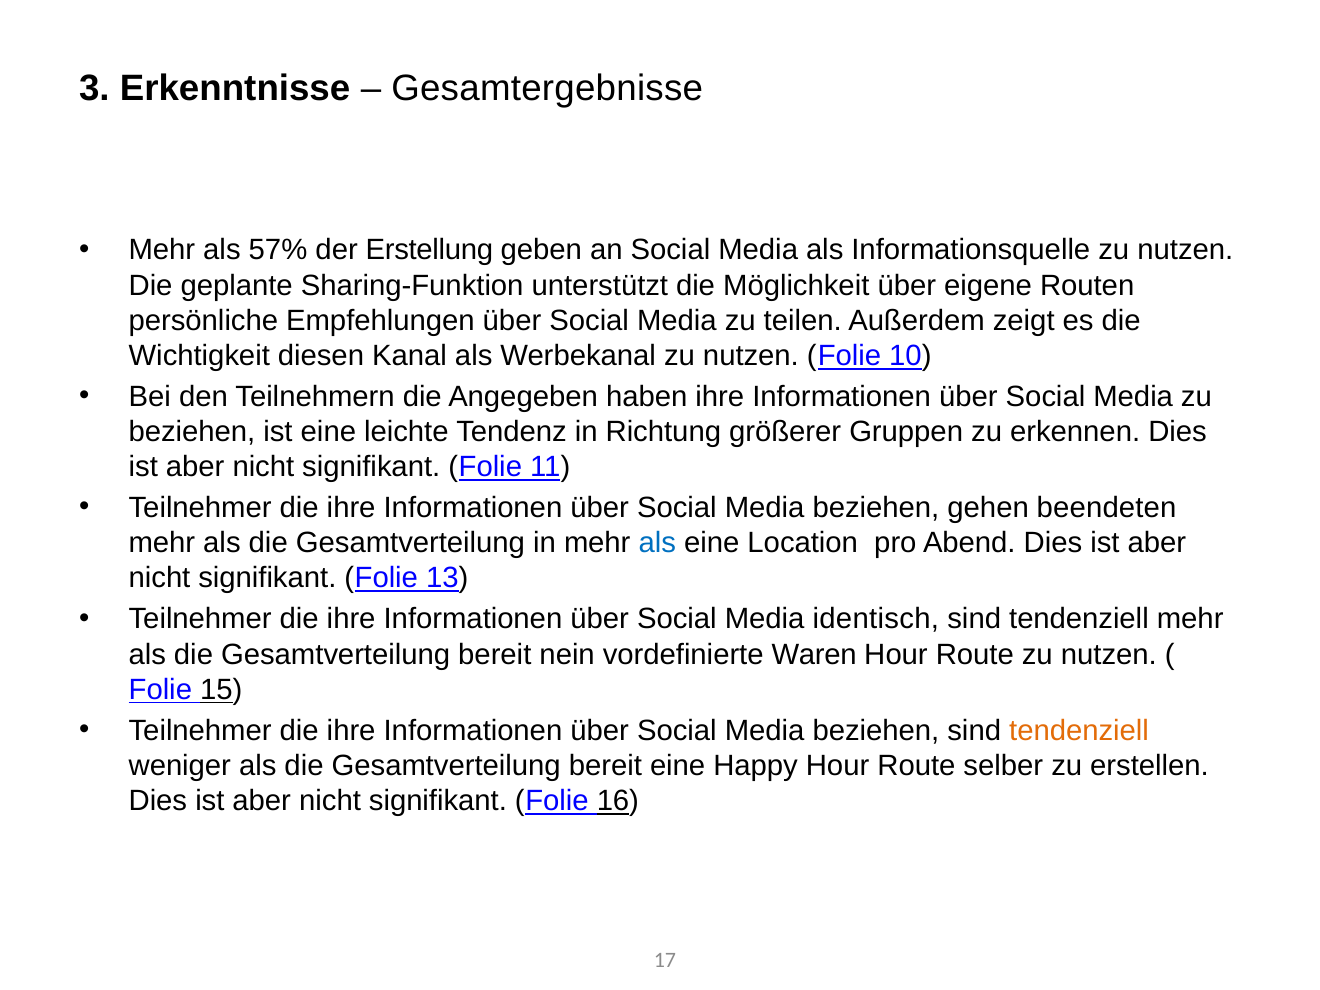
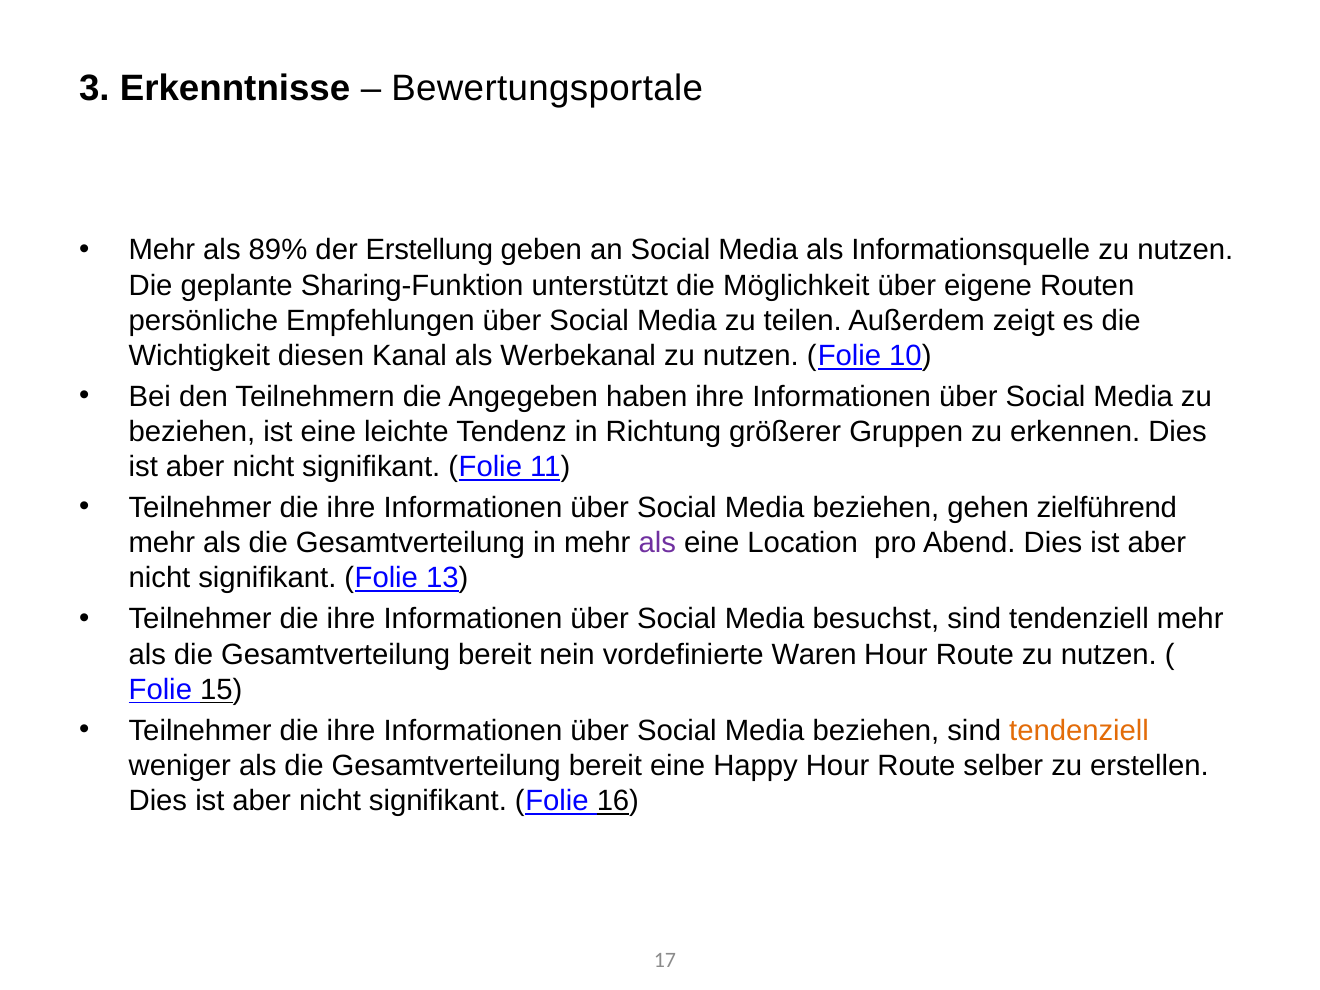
Gesamtergebnisse: Gesamtergebnisse -> Bewertungsportale
57%: 57% -> 89%
beendeten: beendeten -> zielführend
als at (657, 543) colour: blue -> purple
identisch: identisch -> besuchst
